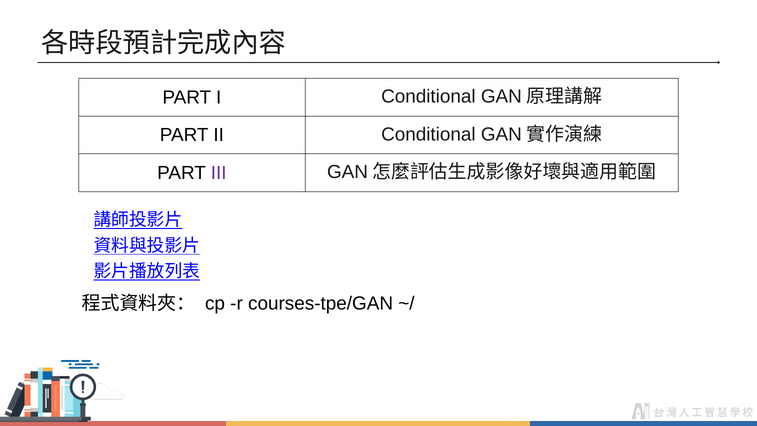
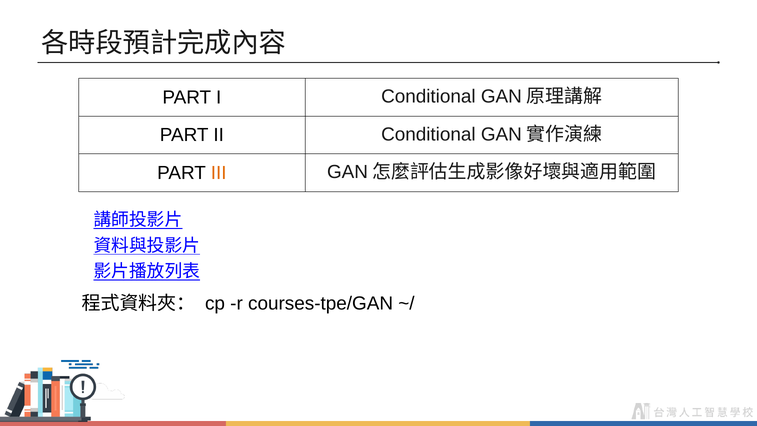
III colour: purple -> orange
